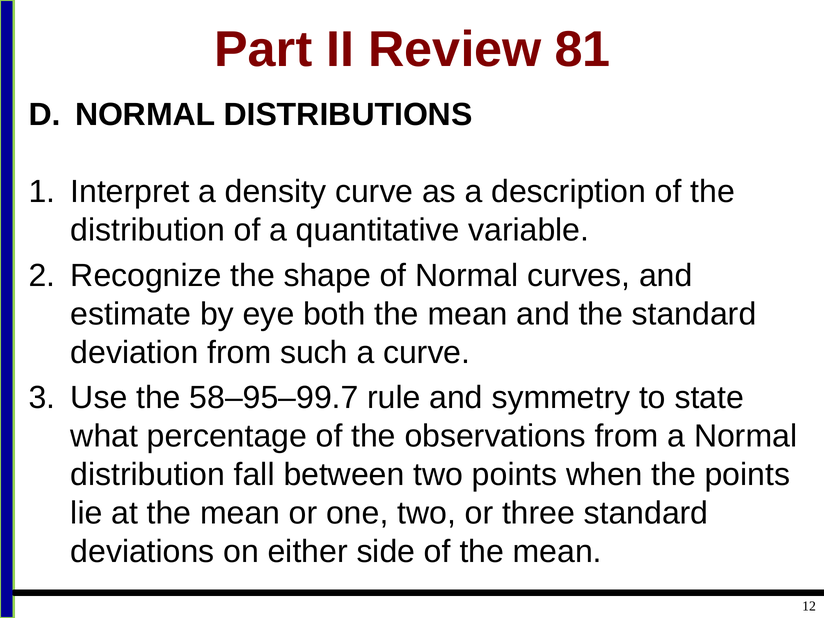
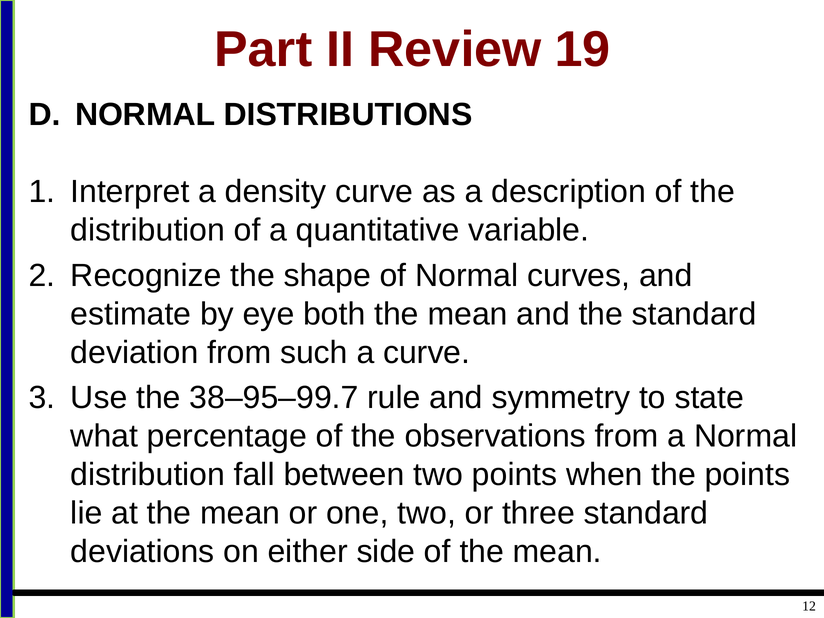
81: 81 -> 19
58–95–99.7: 58–95–99.7 -> 38–95–99.7
